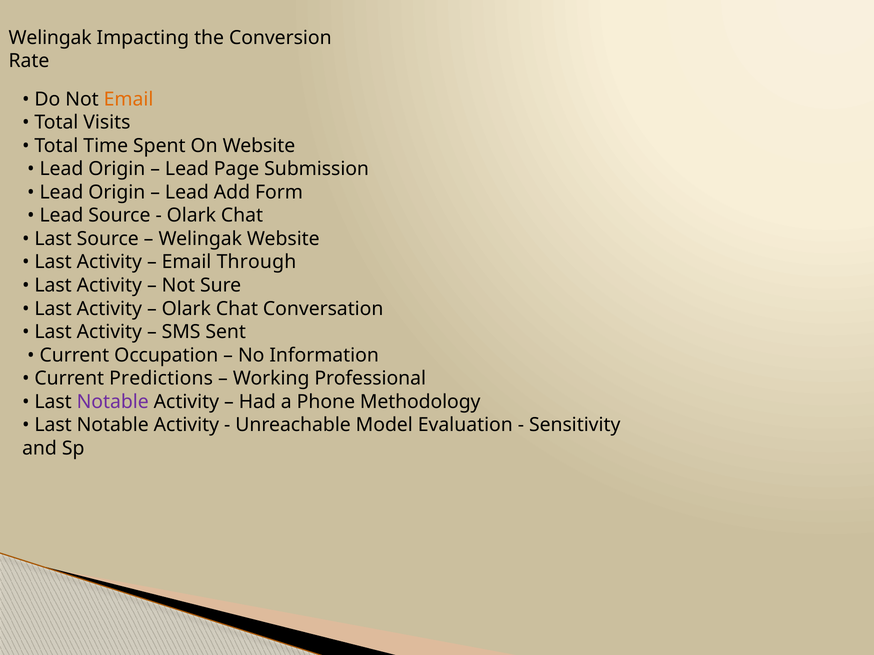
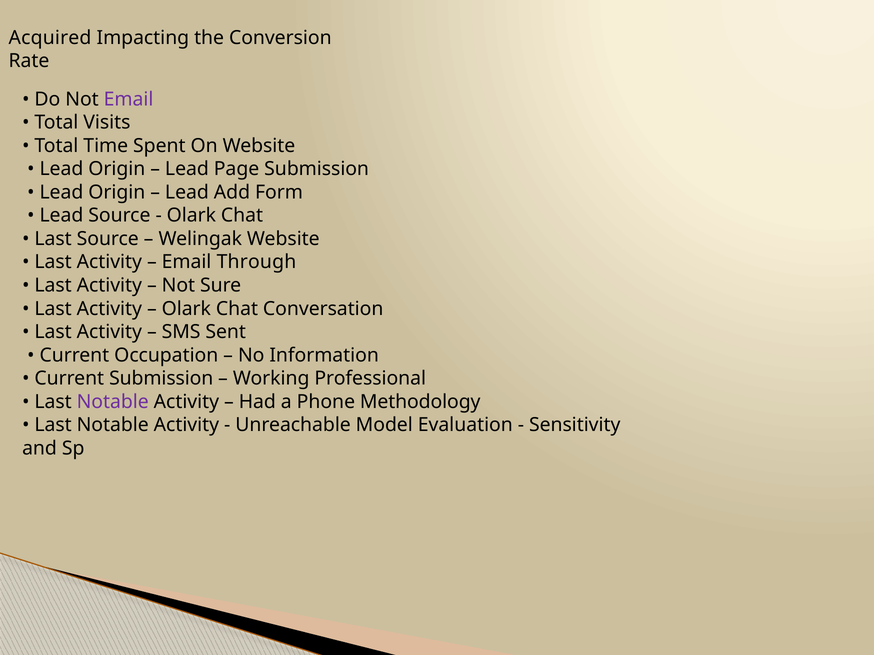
Welingak at (50, 38): Welingak -> Acquired
Email at (129, 99) colour: orange -> purple
Current Predictions: Predictions -> Submission
